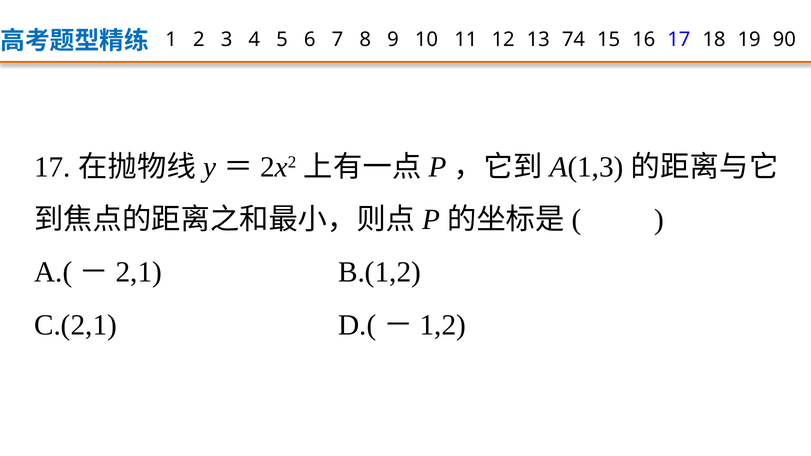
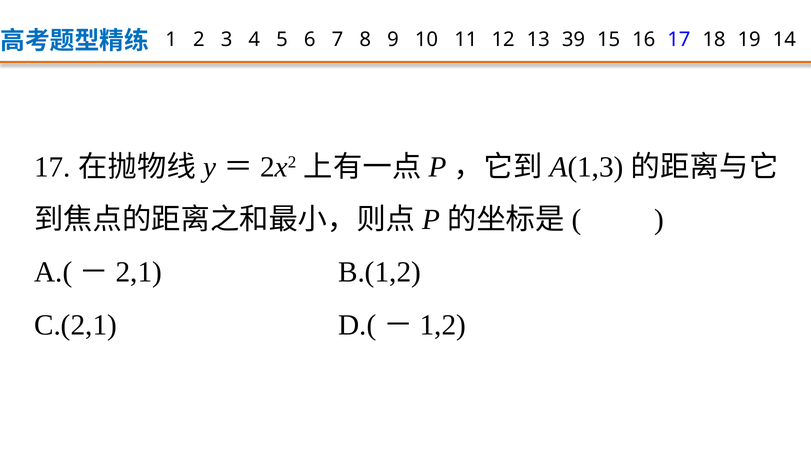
74: 74 -> 39
90: 90 -> 14
